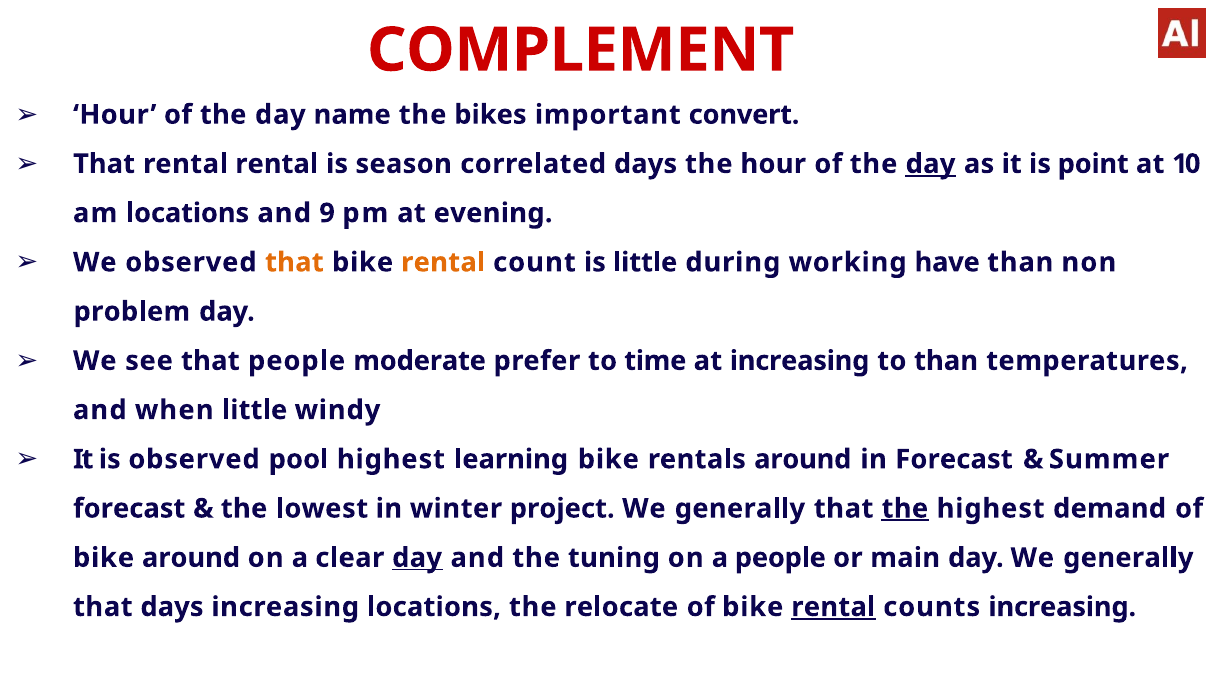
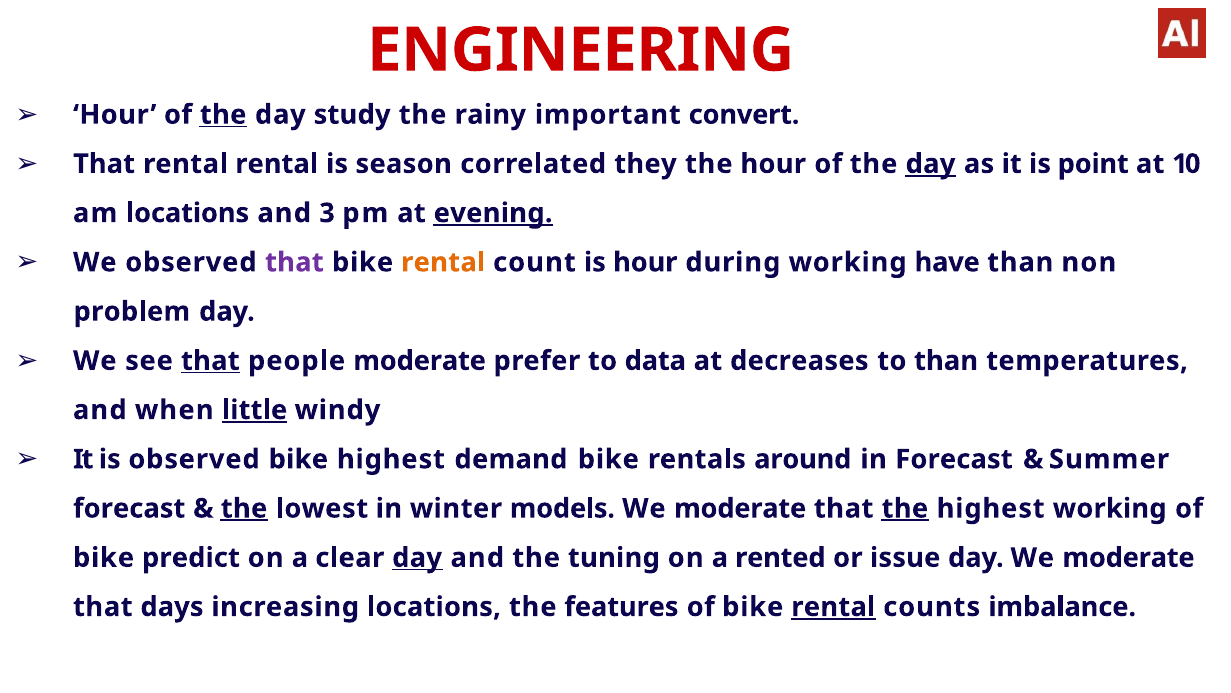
COMPLEMENT: COMPLEMENT -> ENGINEERING
the at (223, 115) underline: none -> present
name: name -> study
bikes: bikes -> rainy
correlated days: days -> they
9: 9 -> 3
evening underline: none -> present
that at (294, 262) colour: orange -> purple
is little: little -> hour
that at (210, 361) underline: none -> present
time: time -> data
at increasing: increasing -> decreases
little at (255, 410) underline: none -> present
observed pool: pool -> bike
learning: learning -> demand
the at (244, 508) underline: none -> present
project: project -> models
generally at (740, 508): generally -> moderate
highest demand: demand -> working
bike around: around -> predict
a people: people -> rented
main: main -> issue
day We generally: generally -> moderate
relocate: relocate -> features
counts increasing: increasing -> imbalance
